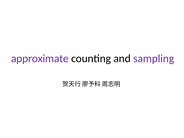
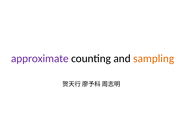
sampling colour: purple -> orange
